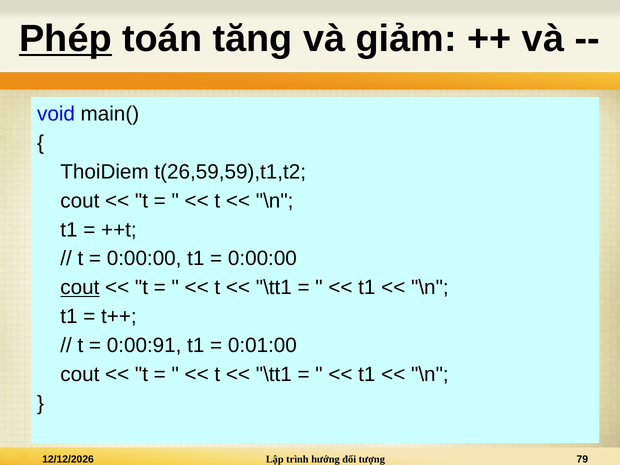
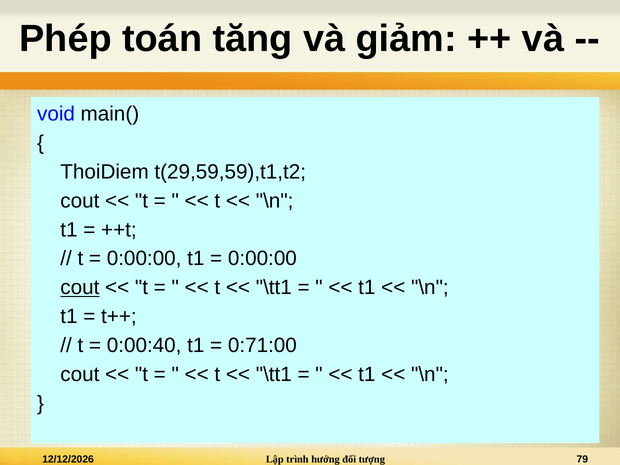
Phép underline: present -> none
t(26,59,59),t1,t2: t(26,59,59),t1,t2 -> t(29,59,59),t1,t2
0:00:91: 0:00:91 -> 0:00:40
0:01:00: 0:01:00 -> 0:71:00
